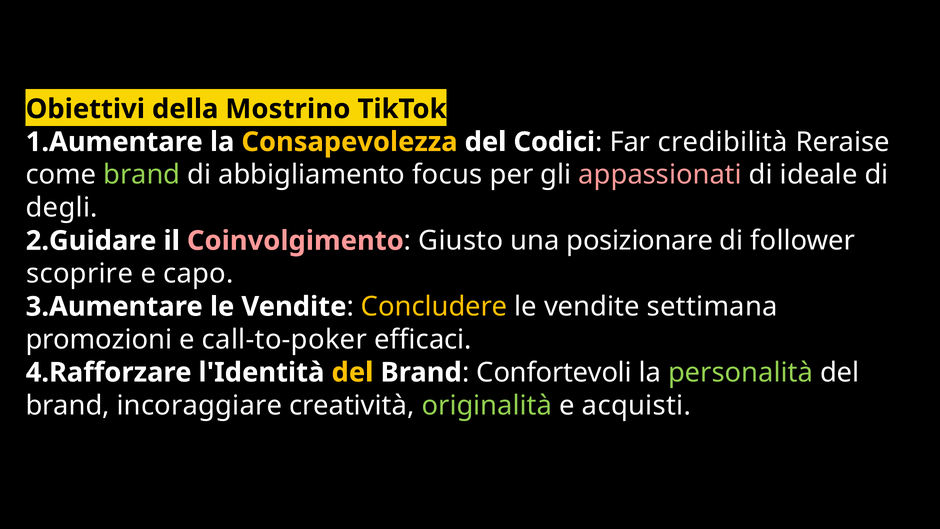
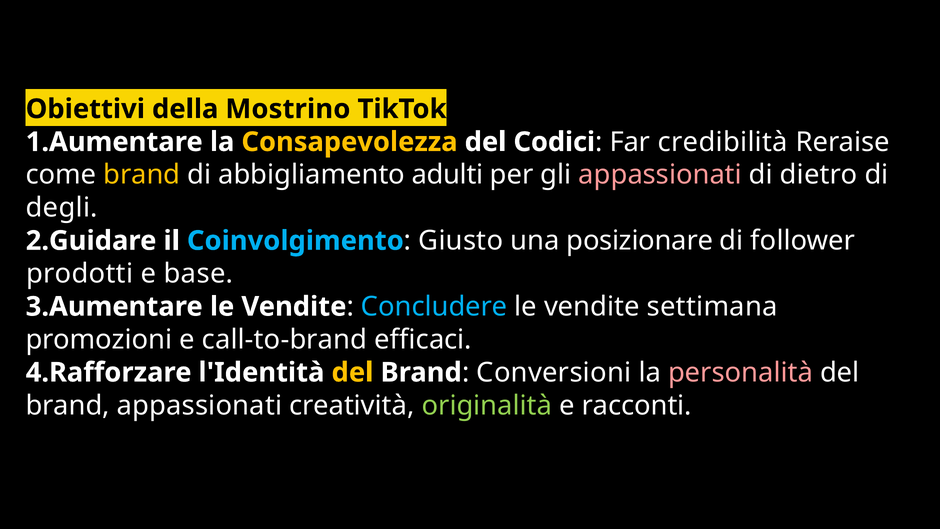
brand at (142, 175) colour: light green -> yellow
focus: focus -> adulti
ideale: ideale -> dietro
Coinvolgimento colour: pink -> light blue
scoprire: scoprire -> prodotti
capo: capo -> base
Concludere colour: yellow -> light blue
call-to-poker: call-to-poker -> call-to-brand
Confortevoli: Confortevoli -> Conversioni
personalità colour: light green -> pink
brand incoraggiare: incoraggiare -> appassionati
acquisti: acquisti -> racconti
